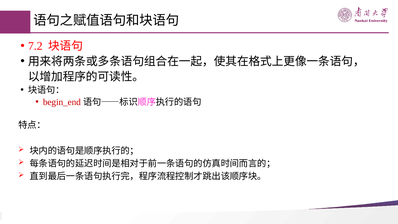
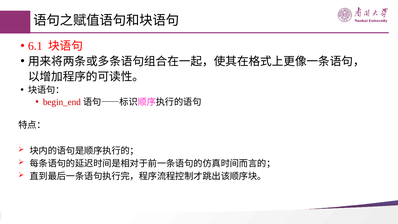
7.2: 7.2 -> 6.1
